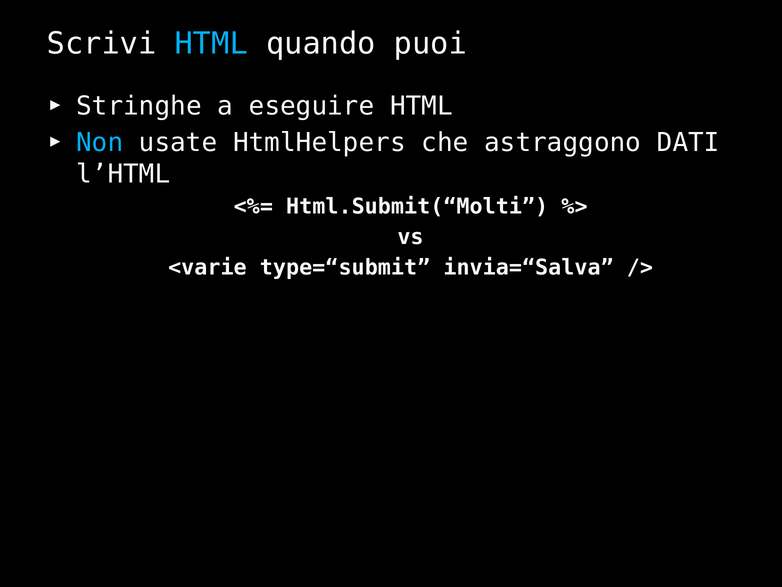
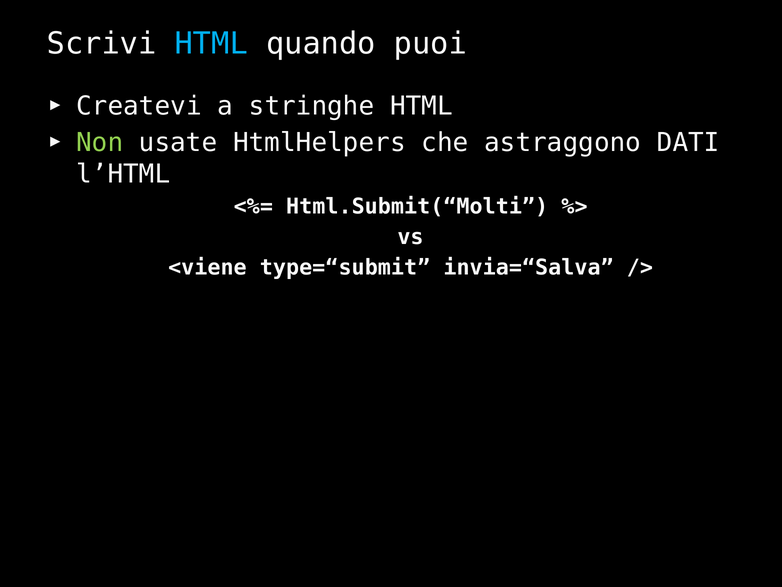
Stringhe: Stringhe -> Createvi
eseguire: eseguire -> stringhe
Non colour: light blue -> light green
<varie: <varie -> <viene
